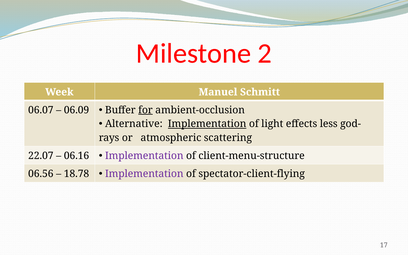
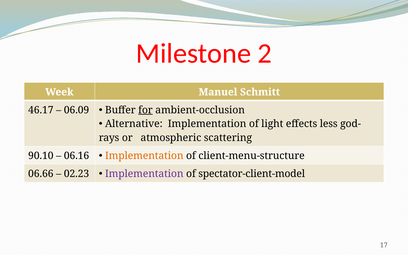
06.07: 06.07 -> 46.17
Implementation at (207, 124) underline: present -> none
22.07: 22.07 -> 90.10
Implementation at (144, 156) colour: purple -> orange
06.56: 06.56 -> 06.66
18.78: 18.78 -> 02.23
spectator-client-flying: spectator-client-flying -> spectator-client-model
